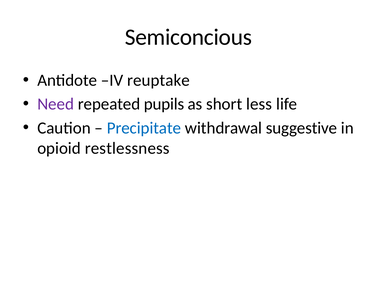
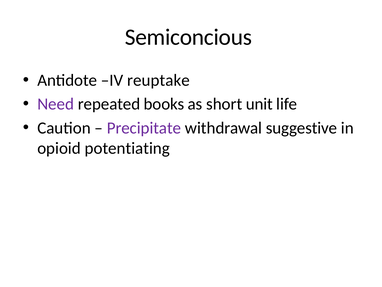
pupils: pupils -> books
less: less -> unit
Precipitate colour: blue -> purple
restlessness: restlessness -> potentiating
